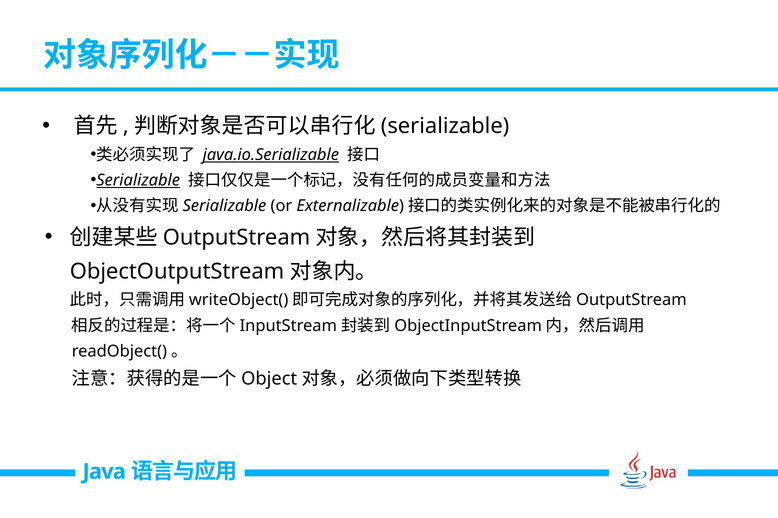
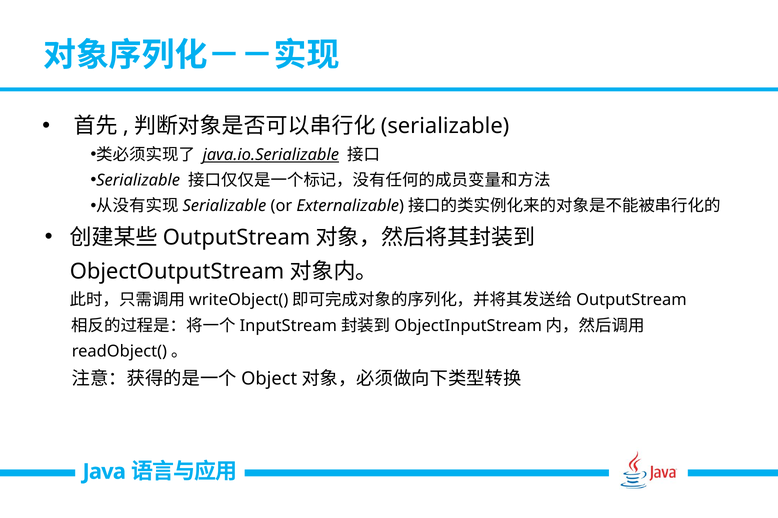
Serializable at (138, 181) underline: present -> none
